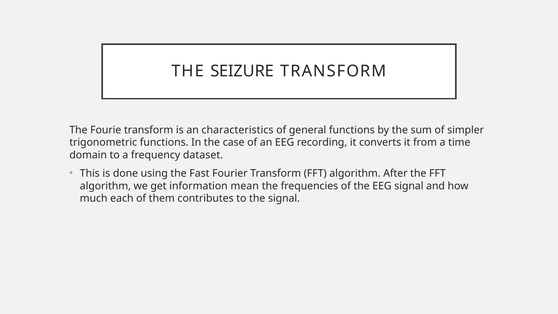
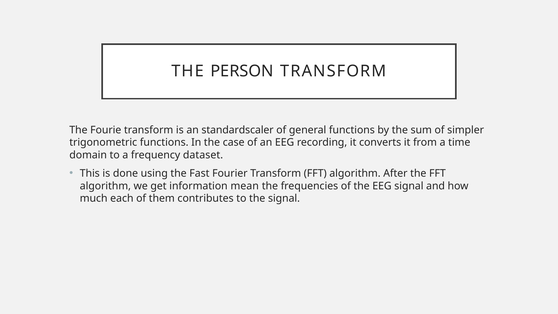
SEIZURE: SEIZURE -> PERSON
characteristics: characteristics -> standardscaler
